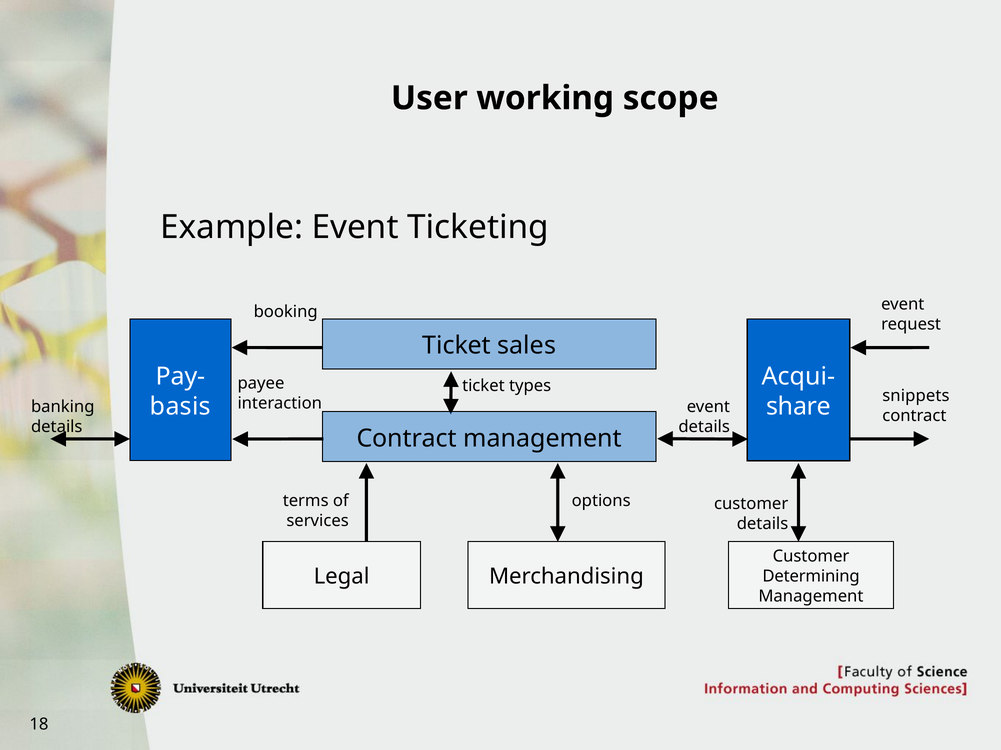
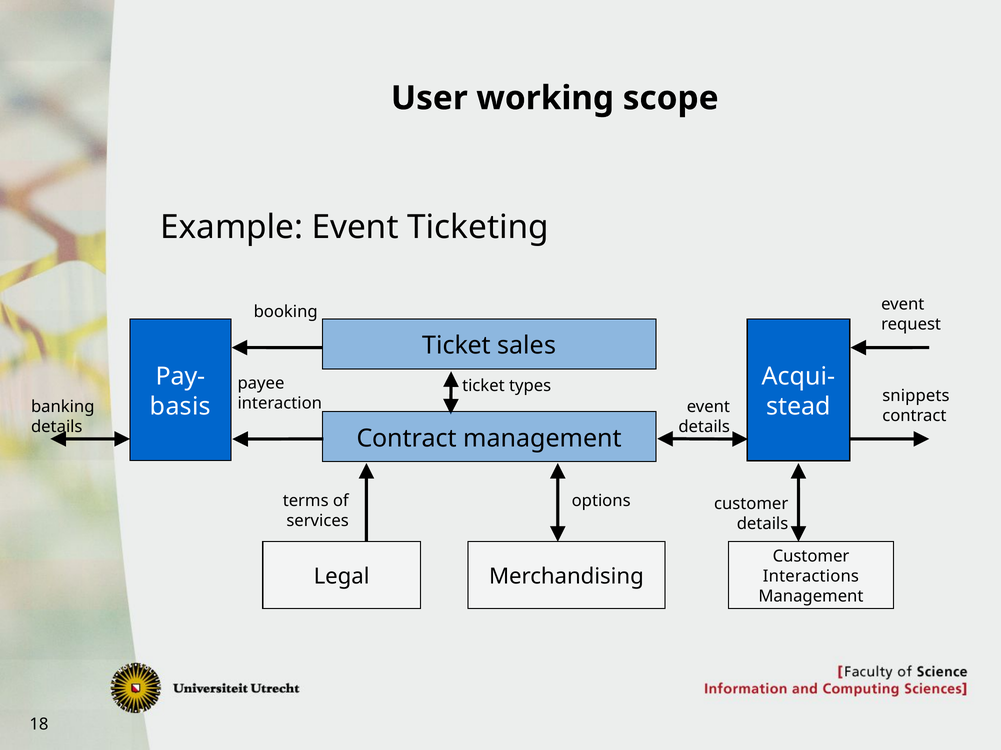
share: share -> stead
Determining: Determining -> Interactions
